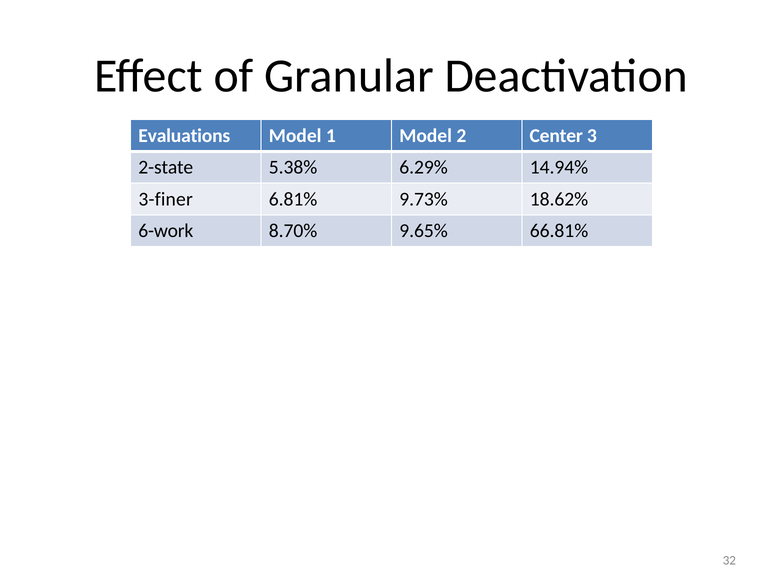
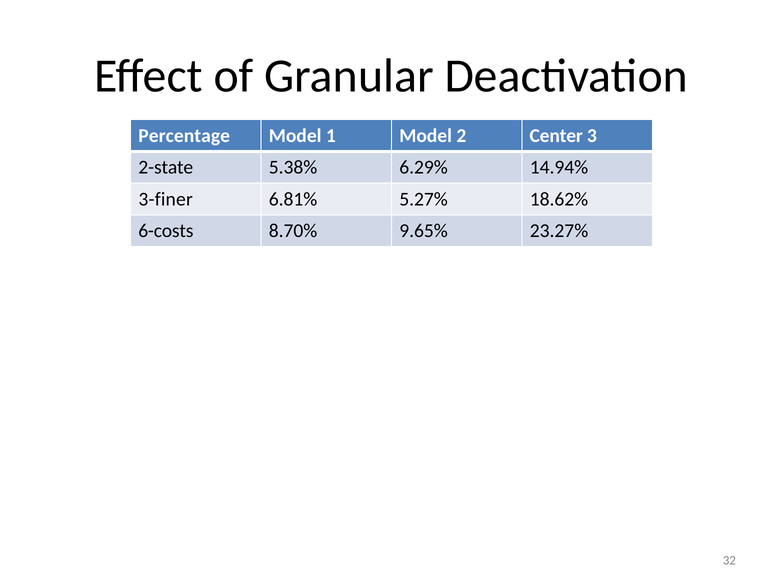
Evaluations: Evaluations -> Percentage
9.73%: 9.73% -> 5.27%
6-work: 6-work -> 6-costs
66.81%: 66.81% -> 23.27%
